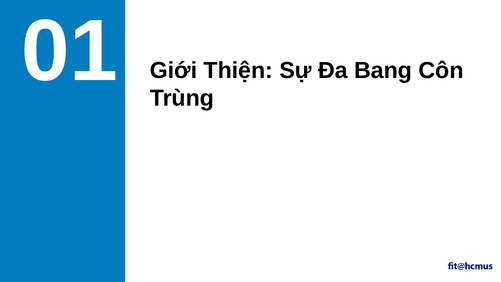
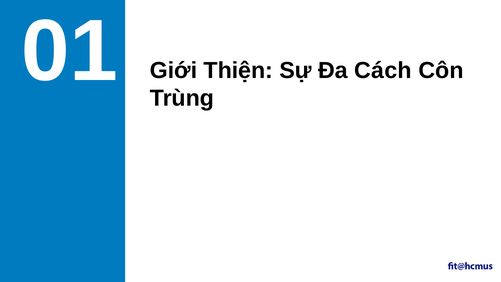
Bang: Bang -> Cách
